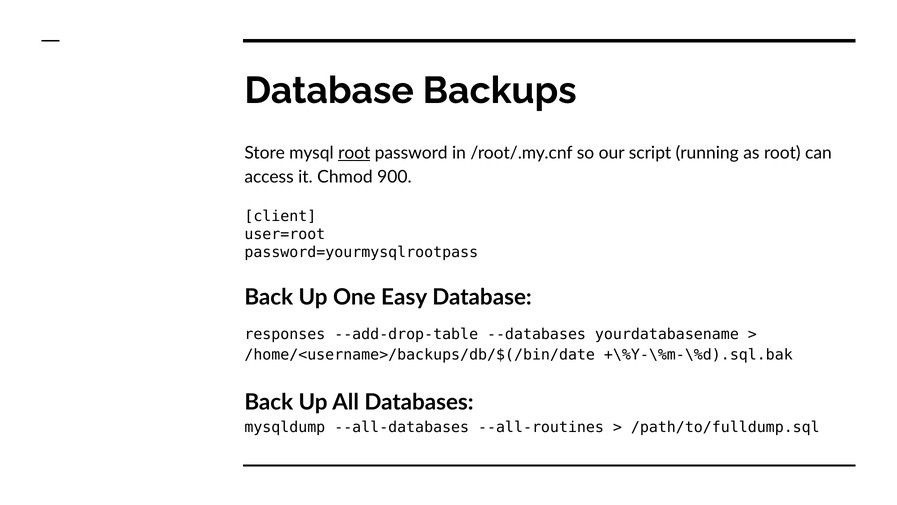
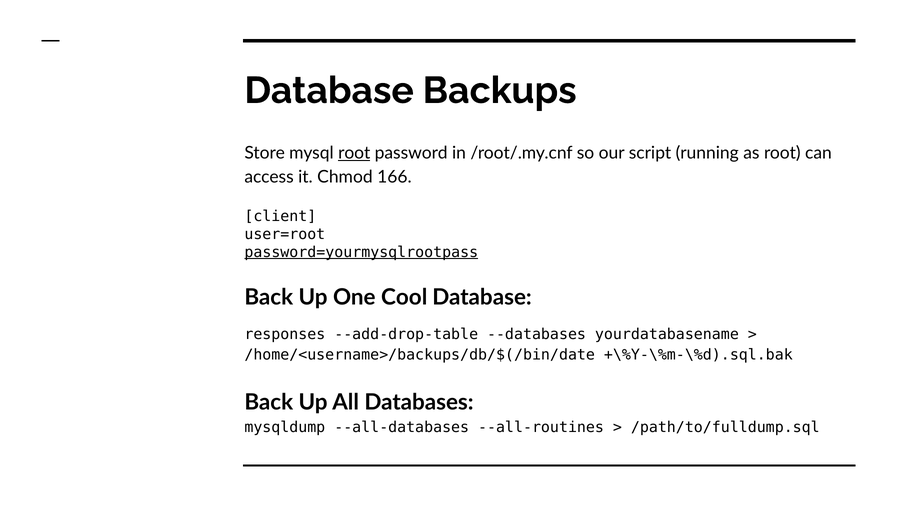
900: 900 -> 166
password=yourmysqlrootpass underline: none -> present
Easy: Easy -> Cool
